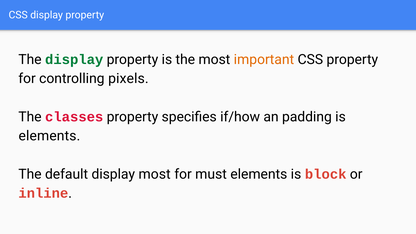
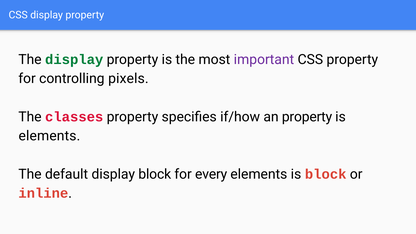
important colour: orange -> purple
an padding: padding -> property
display most: most -> block
must: must -> every
